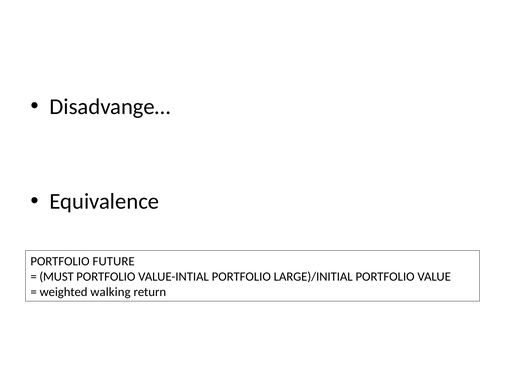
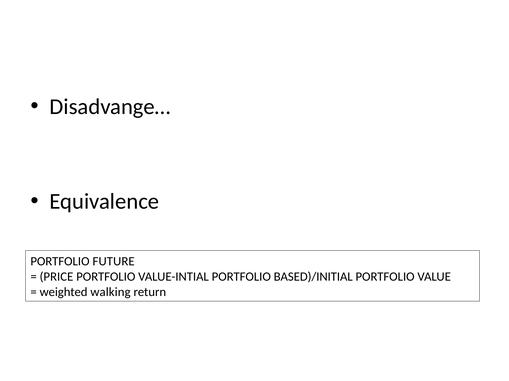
MUST: MUST -> PRICE
LARGE)/INITIAL: LARGE)/INITIAL -> BASED)/INITIAL
